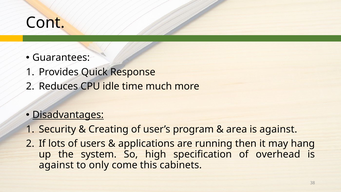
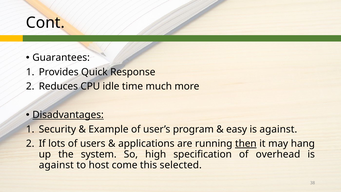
Creating: Creating -> Example
area: area -> easy
then underline: none -> present
only: only -> host
cabinets: cabinets -> selected
